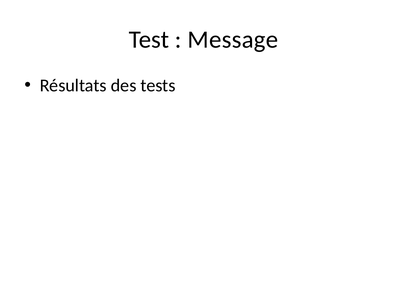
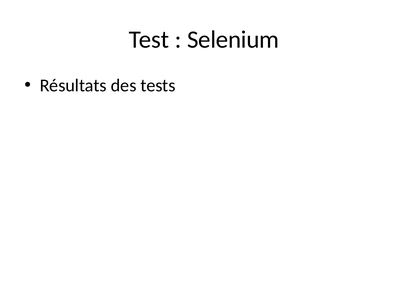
Message: Message -> Selenium
